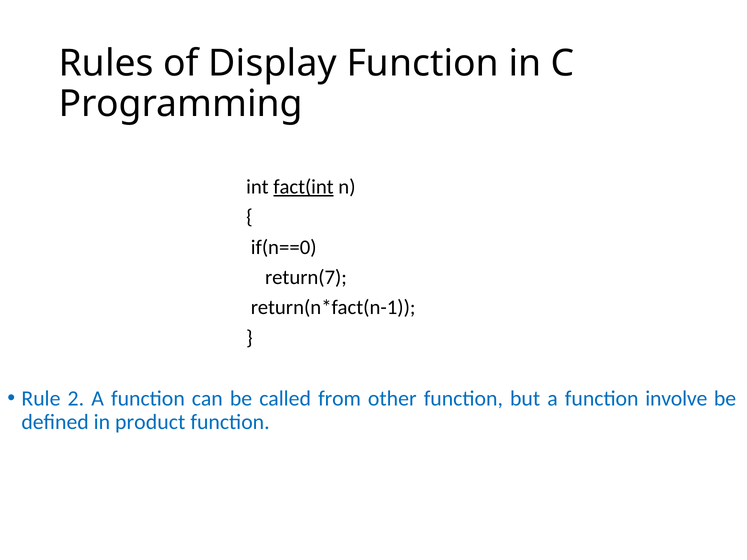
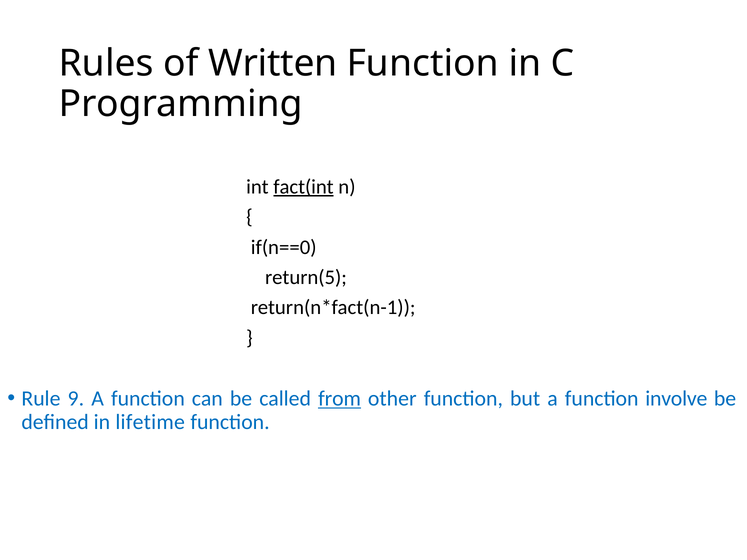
Display: Display -> Written
return(7: return(7 -> return(5
2: 2 -> 9
from underline: none -> present
product: product -> lifetime
